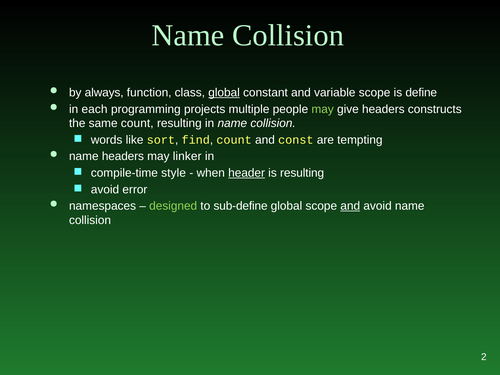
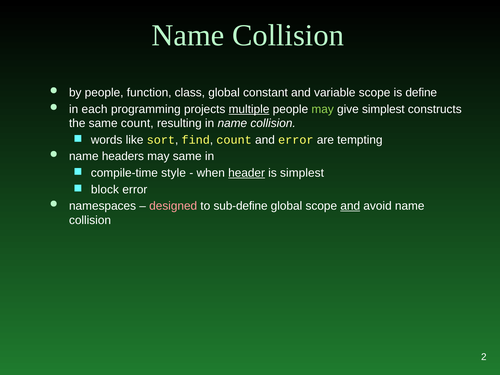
by always: always -> people
global at (224, 93) underline: present -> none
multiple underline: none -> present
give headers: headers -> simplest
and const: const -> error
may linker: linker -> same
is resulting: resulting -> simplest
avoid at (105, 189): avoid -> block
designed colour: light green -> pink
